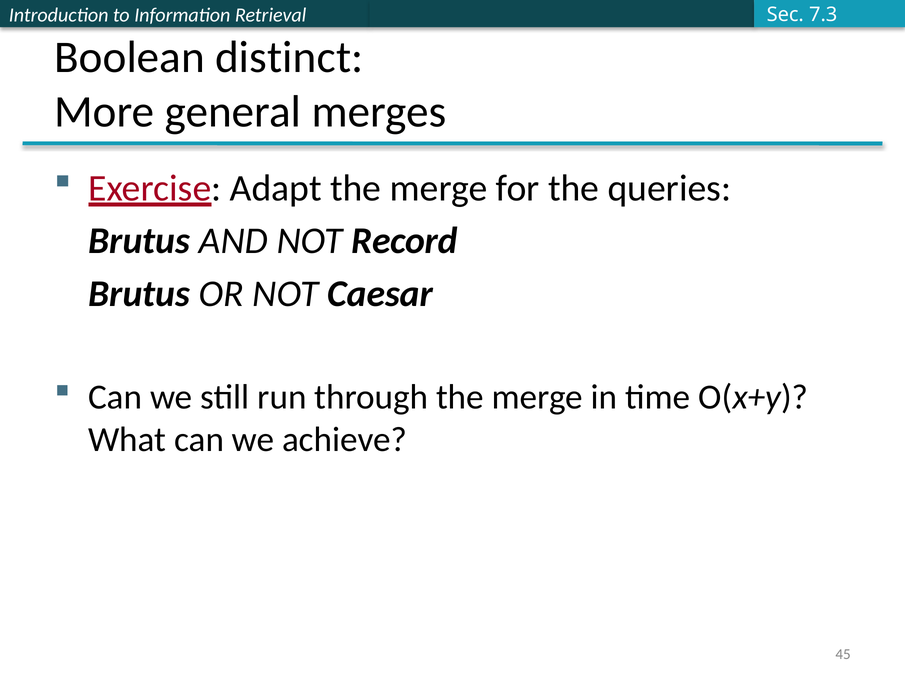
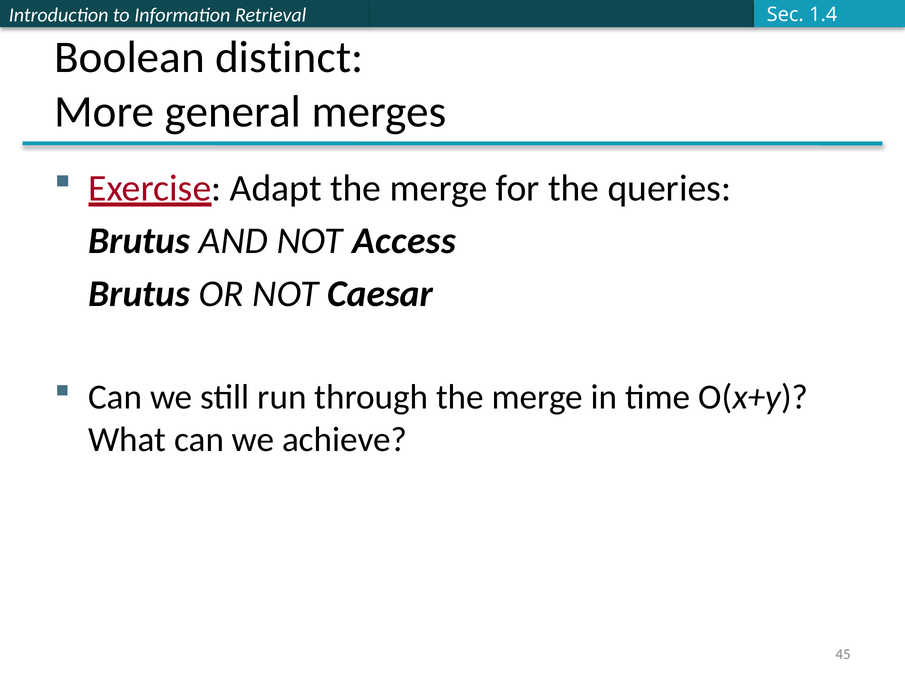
7.3: 7.3 -> 1.4
Record: Record -> Access
